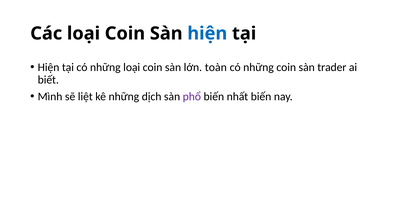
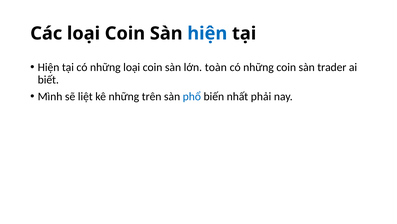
dịch: dịch -> trên
phổ colour: purple -> blue
nhất biến: biến -> phải
